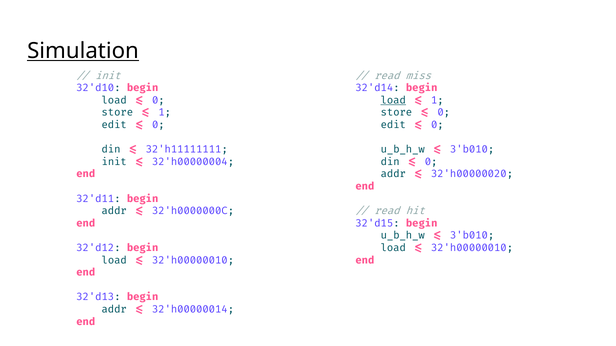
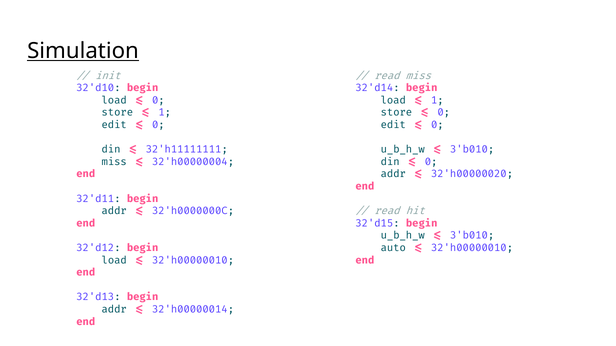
load at (393, 100) underline: present -> none
init at (114, 162): init -> miss
load at (393, 248): load -> auto
